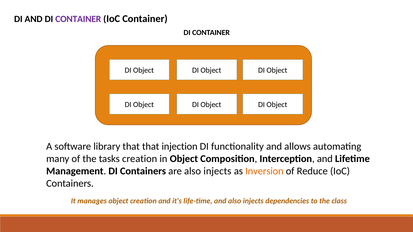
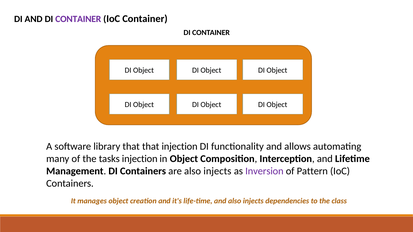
tasks creation: creation -> injection
Inversion colour: orange -> purple
Reduce: Reduce -> Pattern
